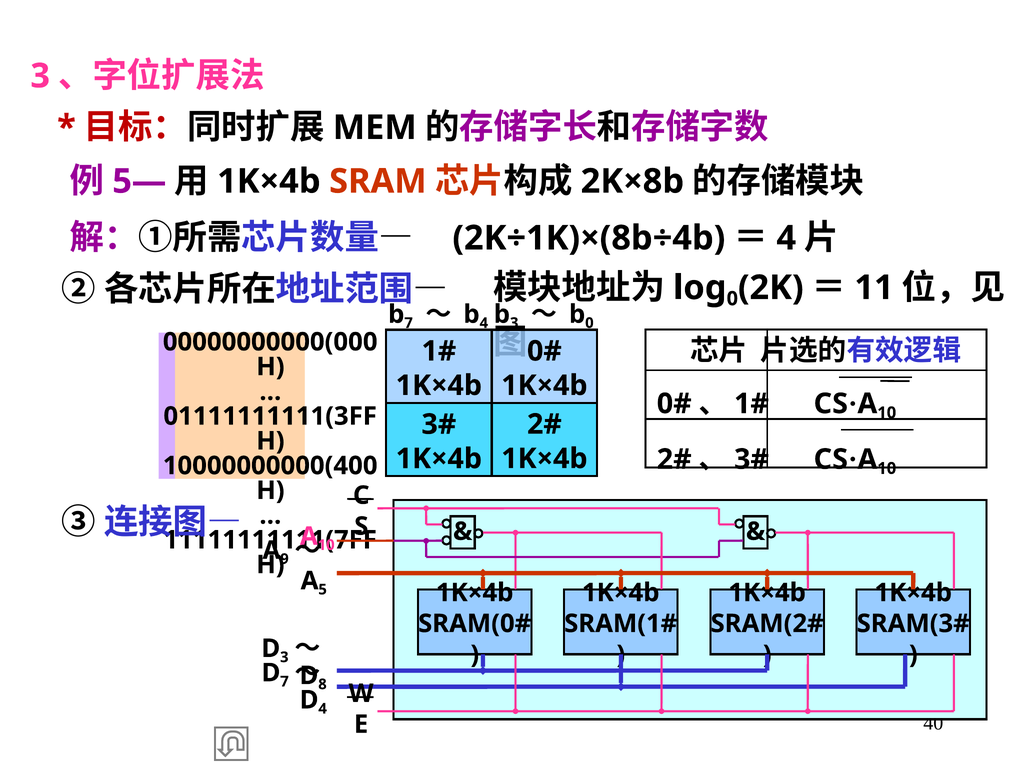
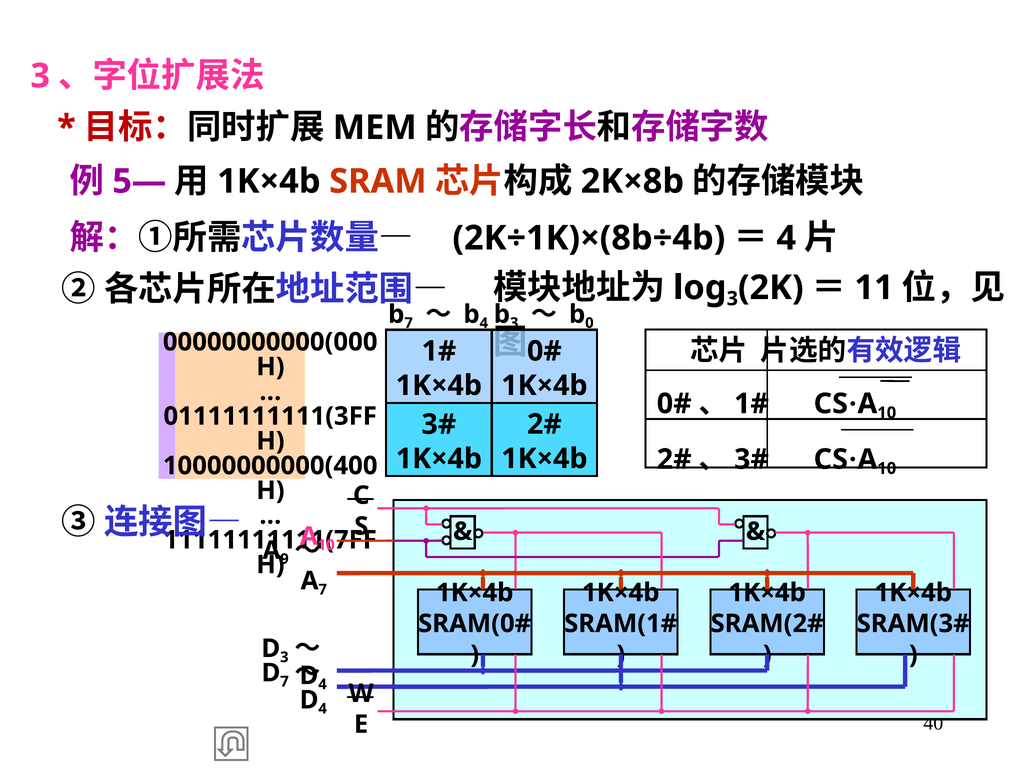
0 at (732, 299): 0 -> 3
5 at (323, 590): 5 -> 7
8 at (322, 685): 8 -> 4
